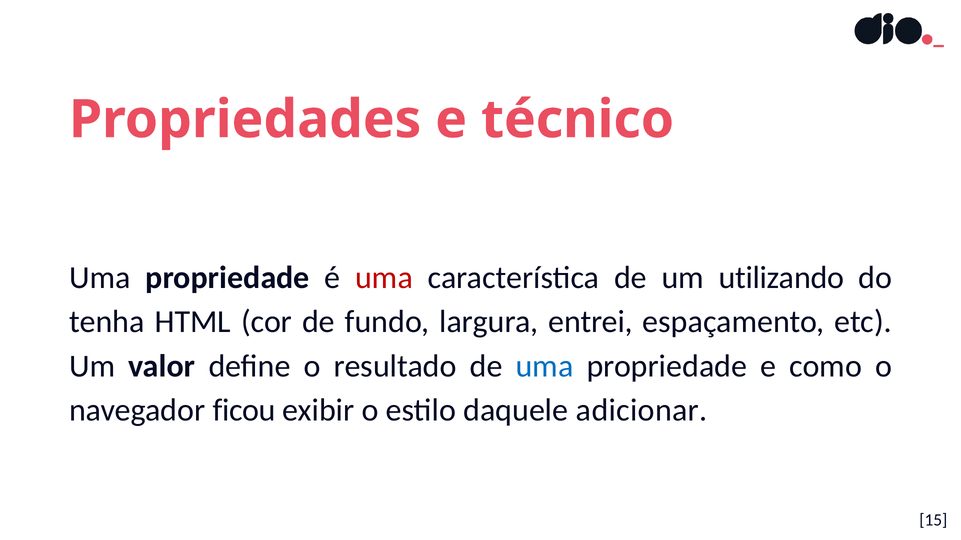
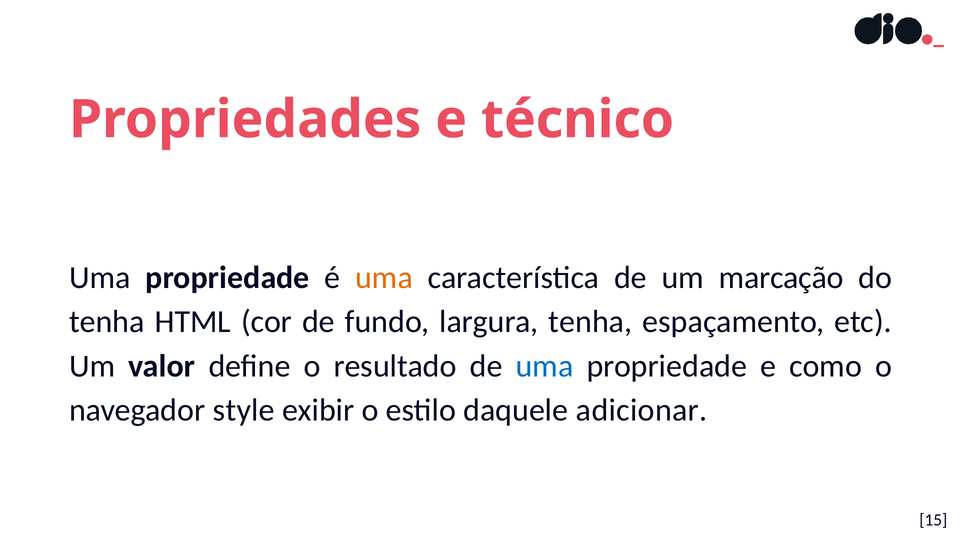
uma at (384, 278) colour: red -> orange
utilizando: utilizando -> marcação
largura entrei: entrei -> tenha
ficou: ficou -> style
